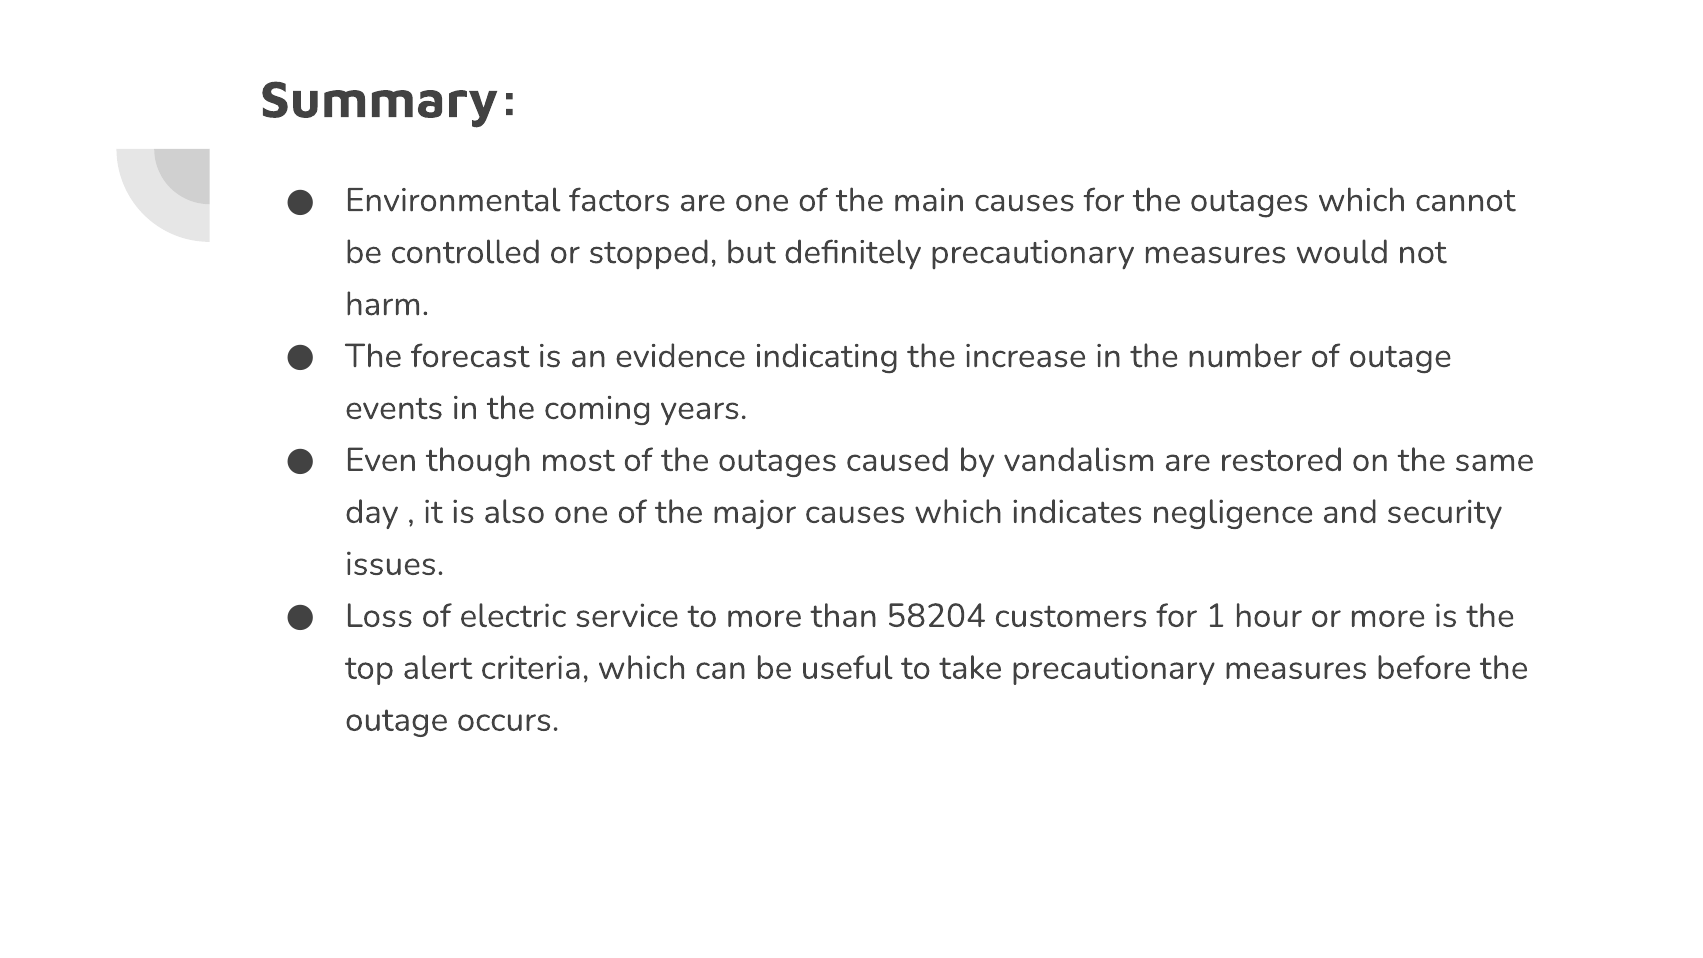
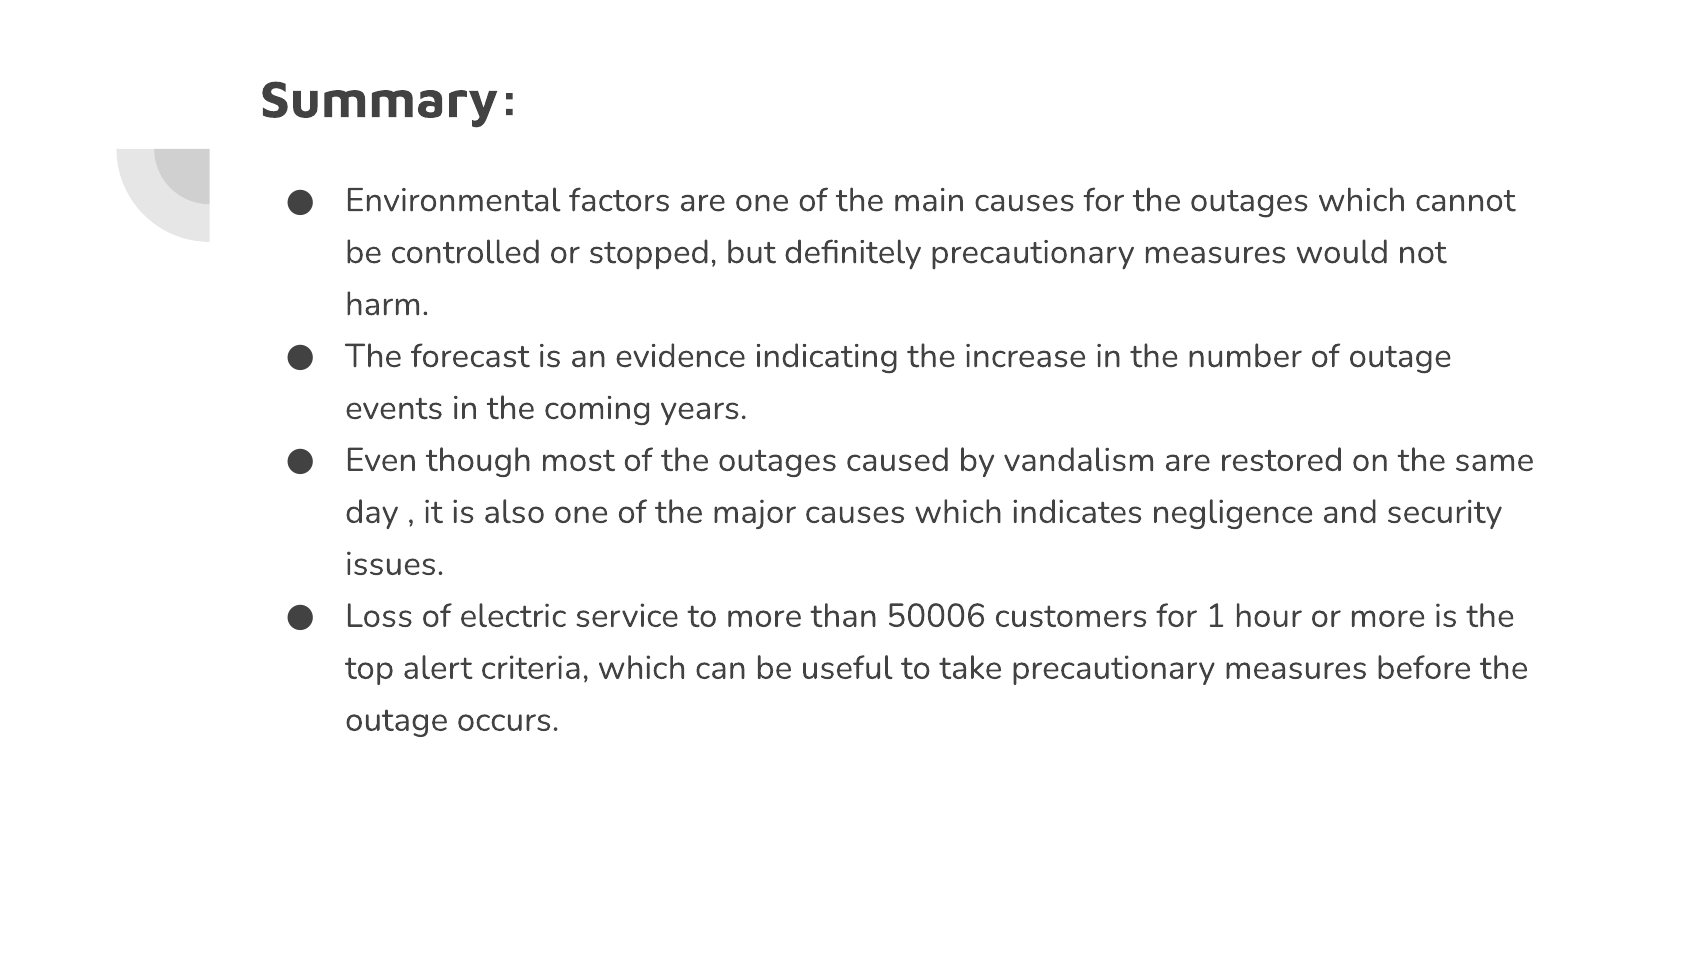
58204: 58204 -> 50006
